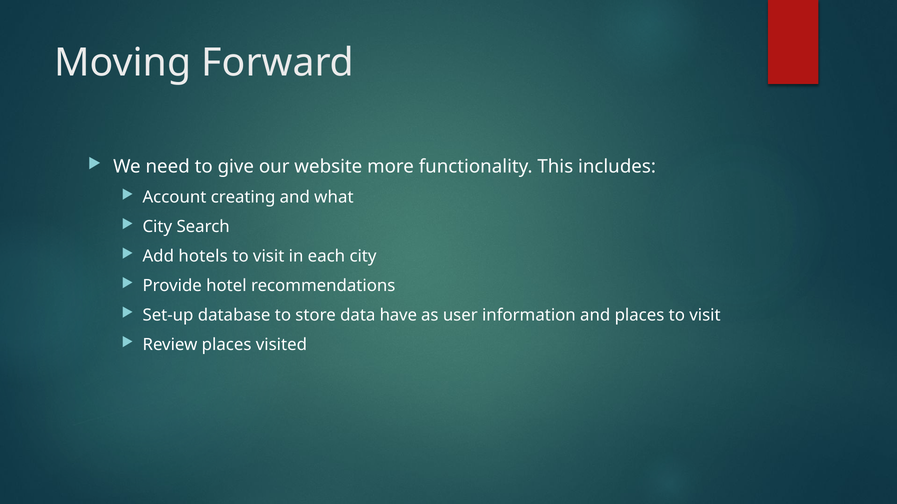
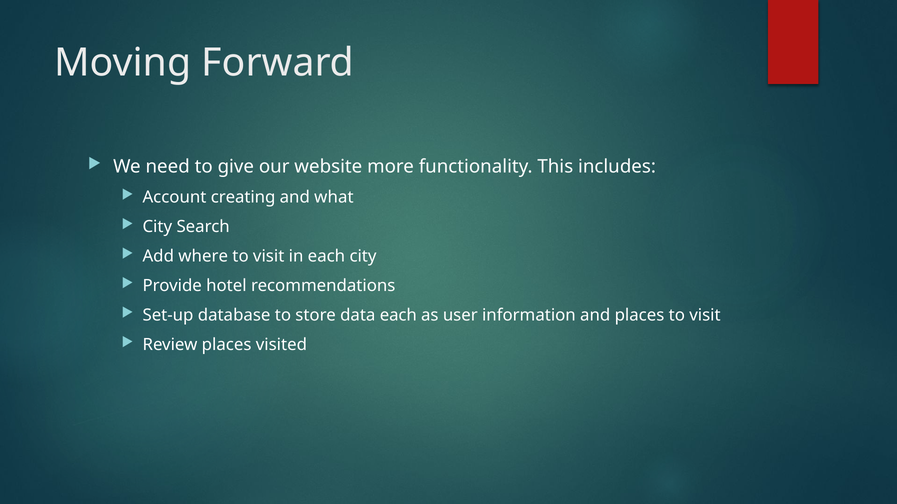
hotels: hotels -> where
data have: have -> each
